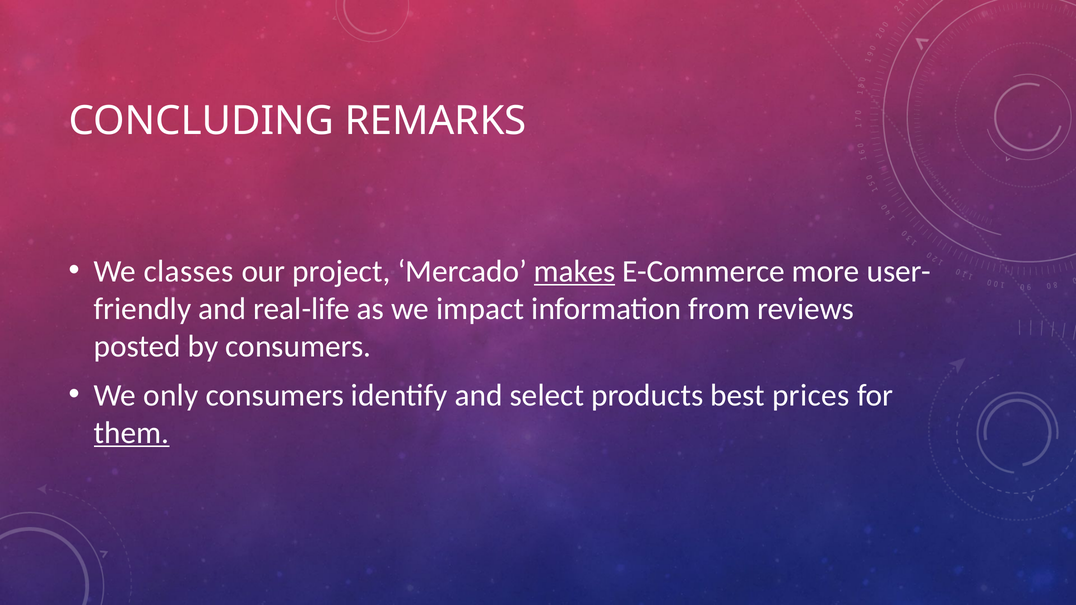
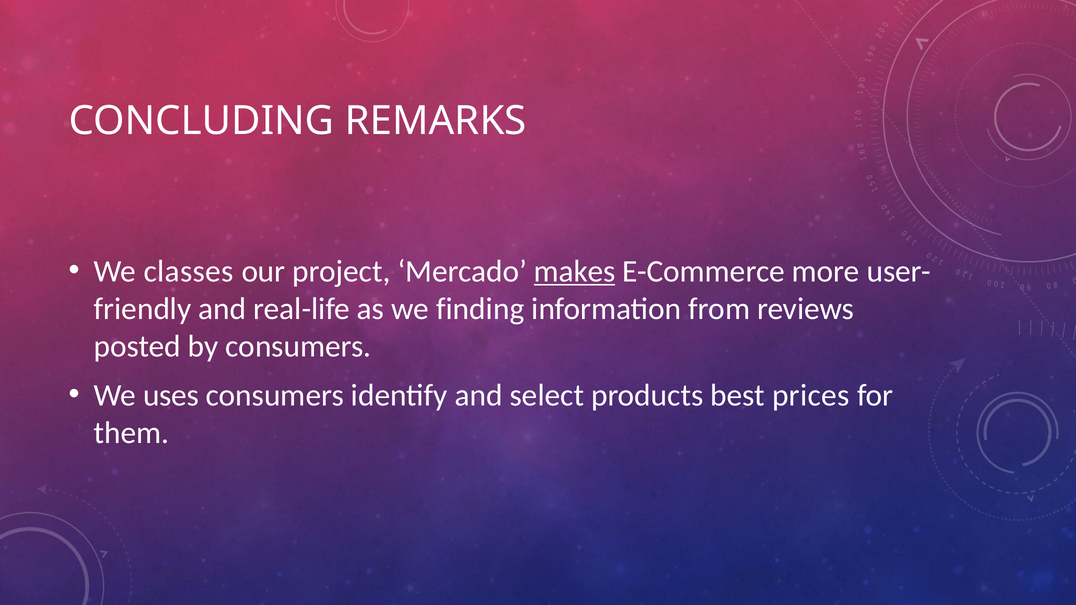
impact: impact -> finding
only: only -> uses
them underline: present -> none
